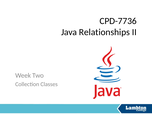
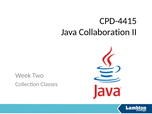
CPD-7736: CPD-7736 -> CPD-4415
Relationships: Relationships -> Collaboration
